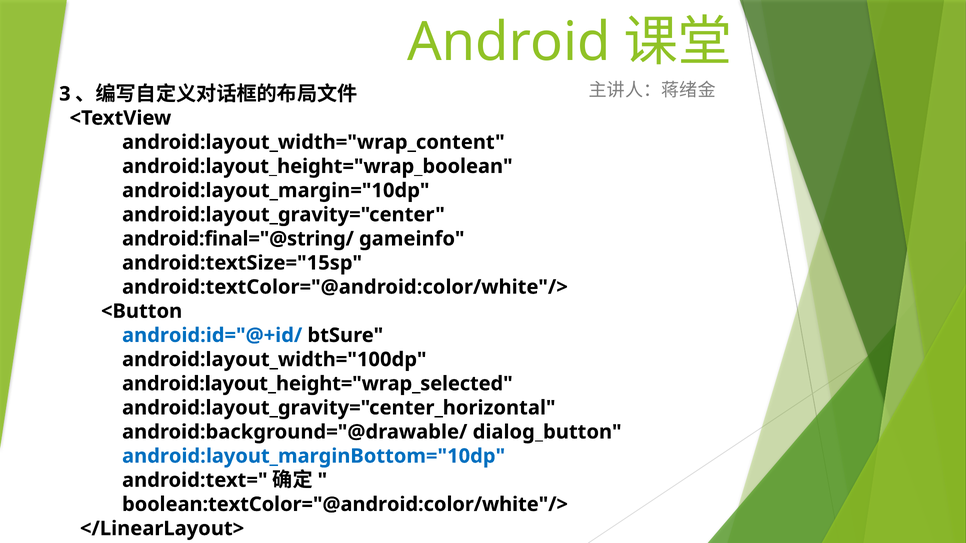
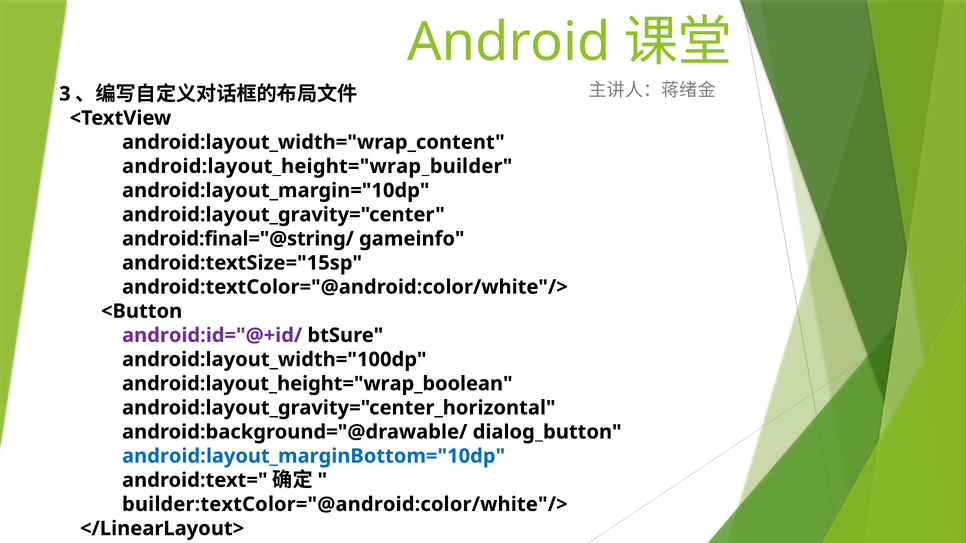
android:layout_height="wrap_boolean: android:layout_height="wrap_boolean -> android:layout_height="wrap_builder
android:id="@+id/ colour: blue -> purple
android:layout_height="wrap_selected: android:layout_height="wrap_selected -> android:layout_height="wrap_boolean
boolean:textColor="@android:color/white"/>: boolean:textColor="@android:color/white"/> -> builder:textColor="@android:color/white"/>
